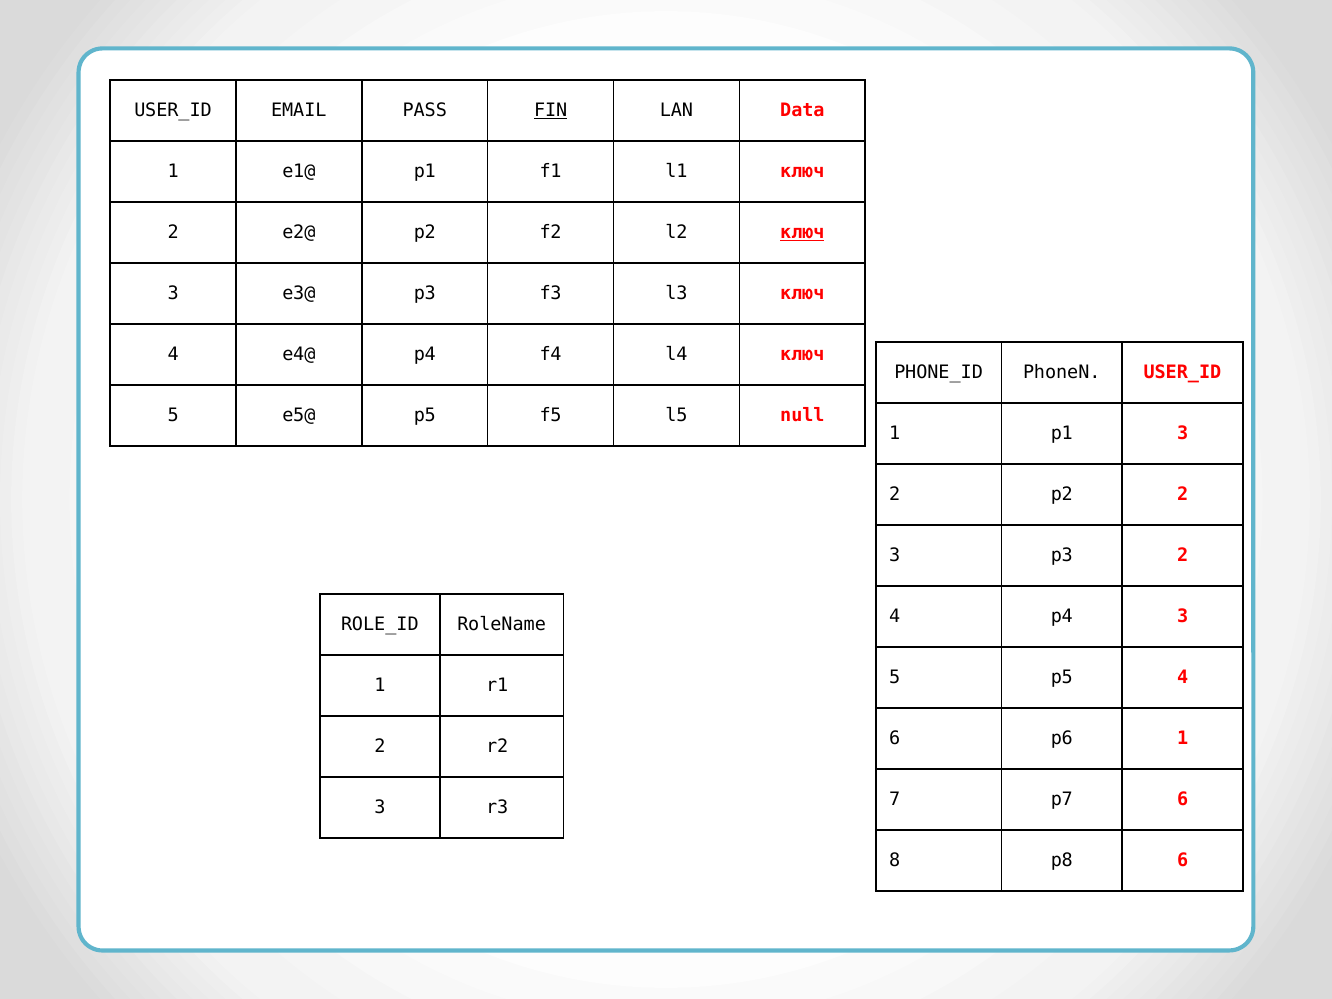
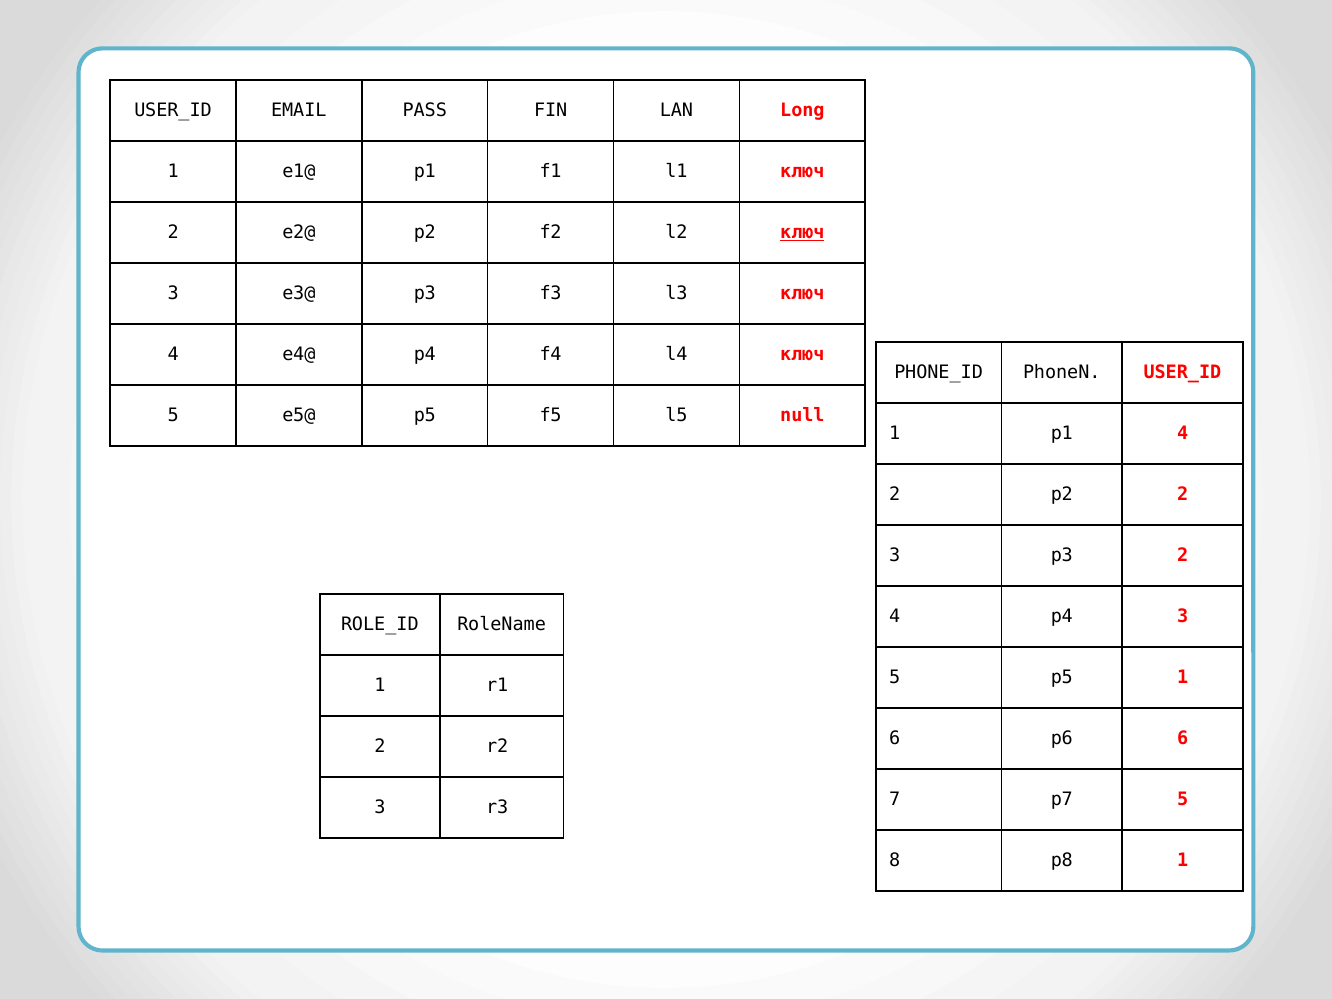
FIN underline: present -> none
Data: Data -> Long
p1 3: 3 -> 4
p5 4: 4 -> 1
p6 1: 1 -> 6
p7 6: 6 -> 5
p8 6: 6 -> 1
